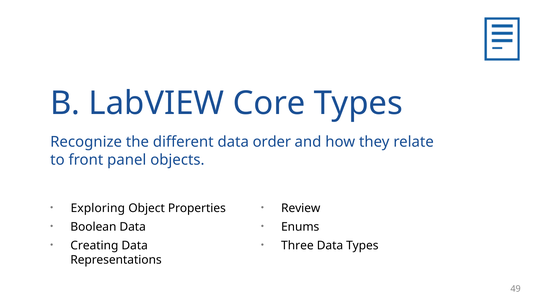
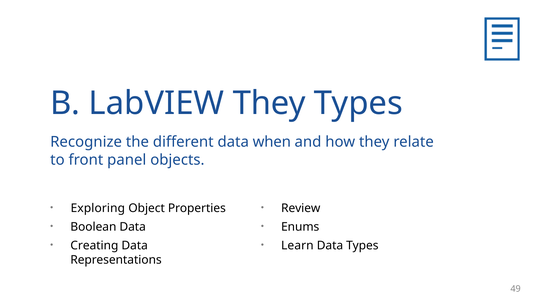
LabVIEW Core: Core -> They
order: order -> when
Three: Three -> Learn
